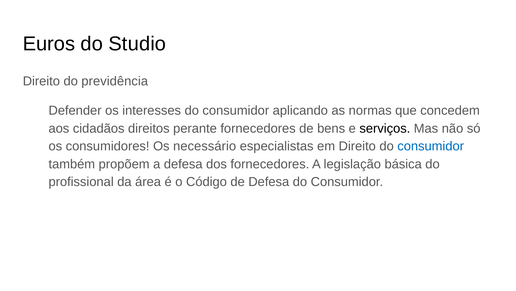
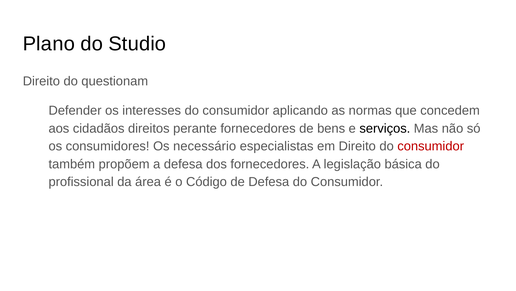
Euros: Euros -> Plano
previdência: previdência -> questionam
consumidor at (431, 146) colour: blue -> red
